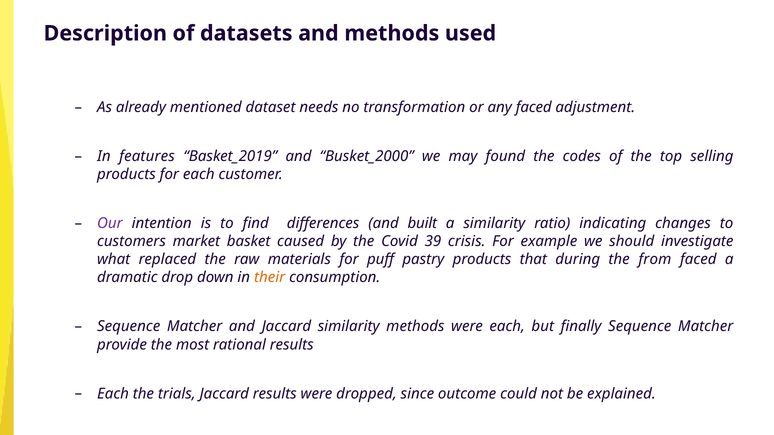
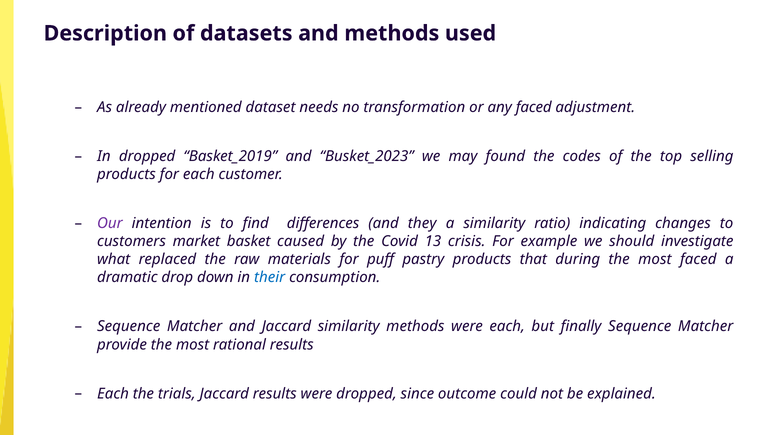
In features: features -> dropped
Busket_2000: Busket_2000 -> Busket_2023
built: built -> they
39: 39 -> 13
during the from: from -> most
their colour: orange -> blue
